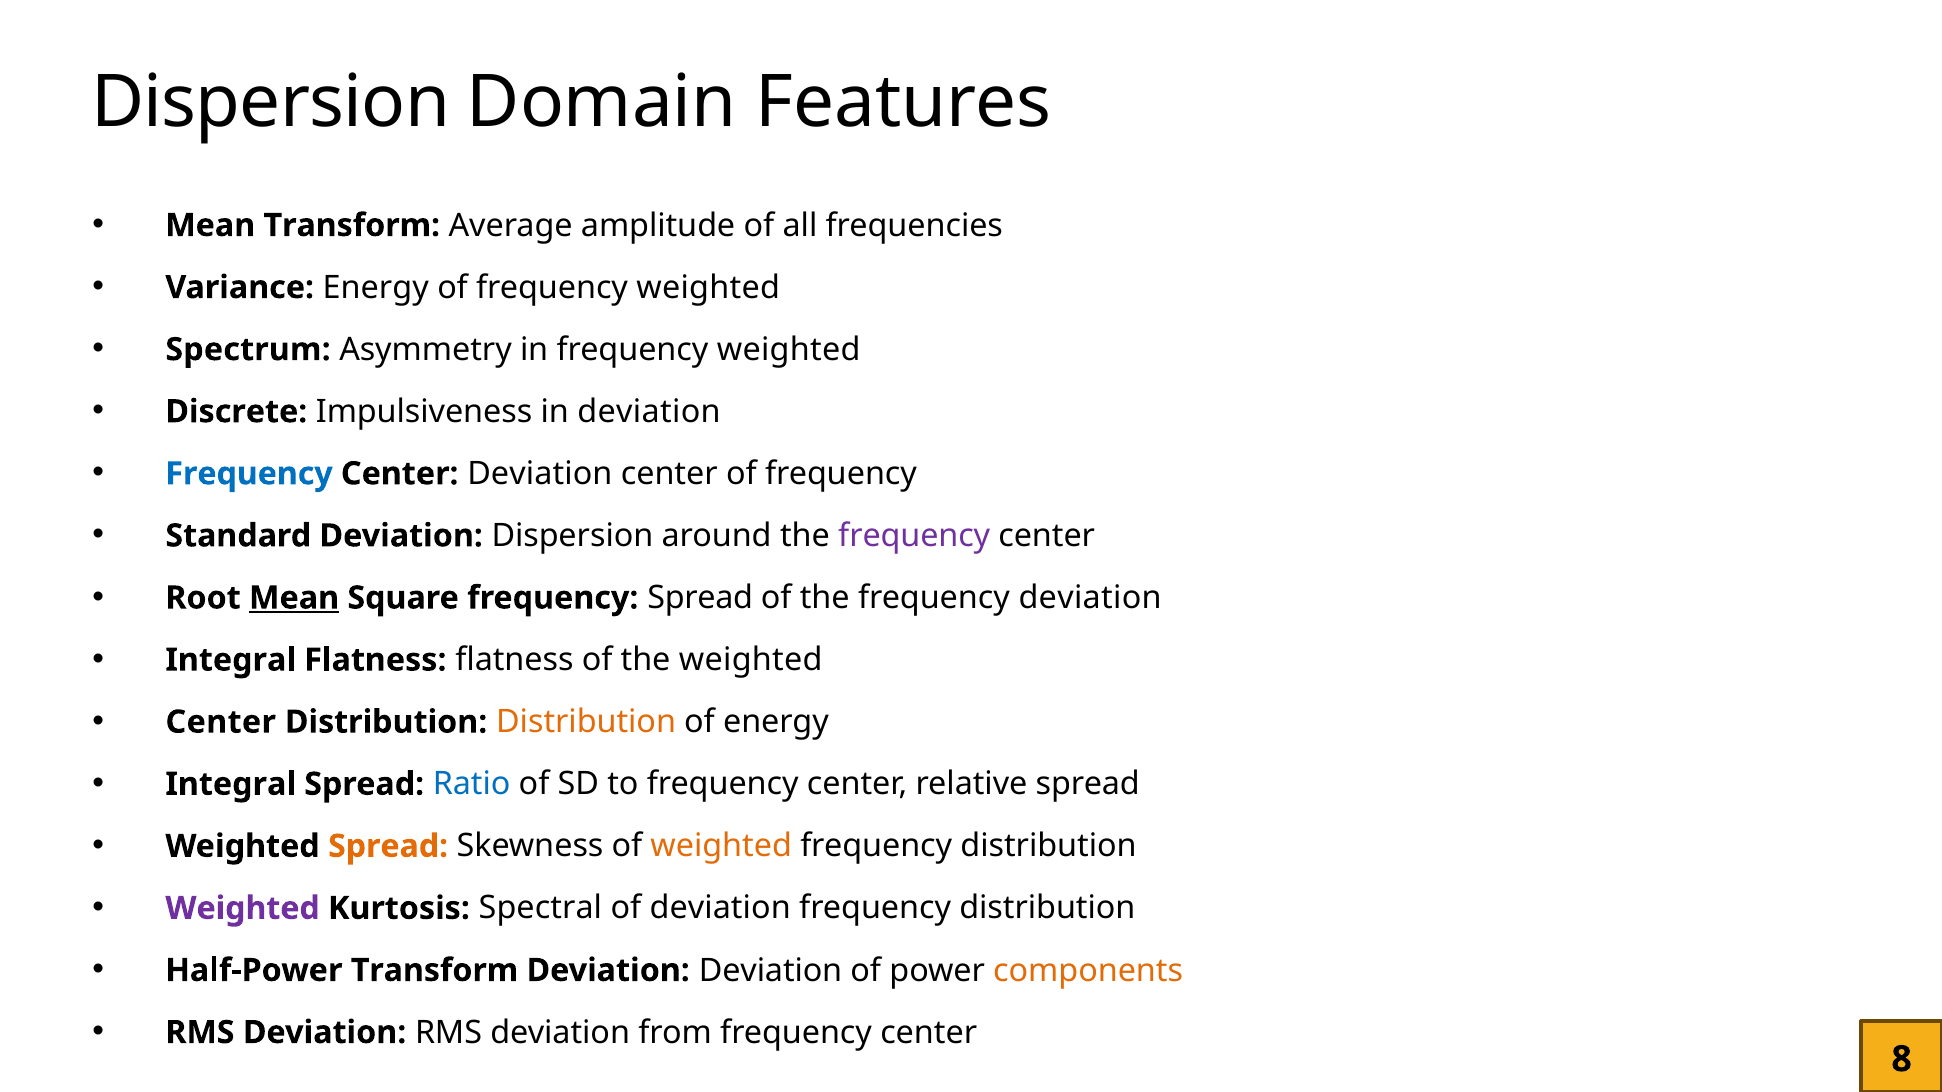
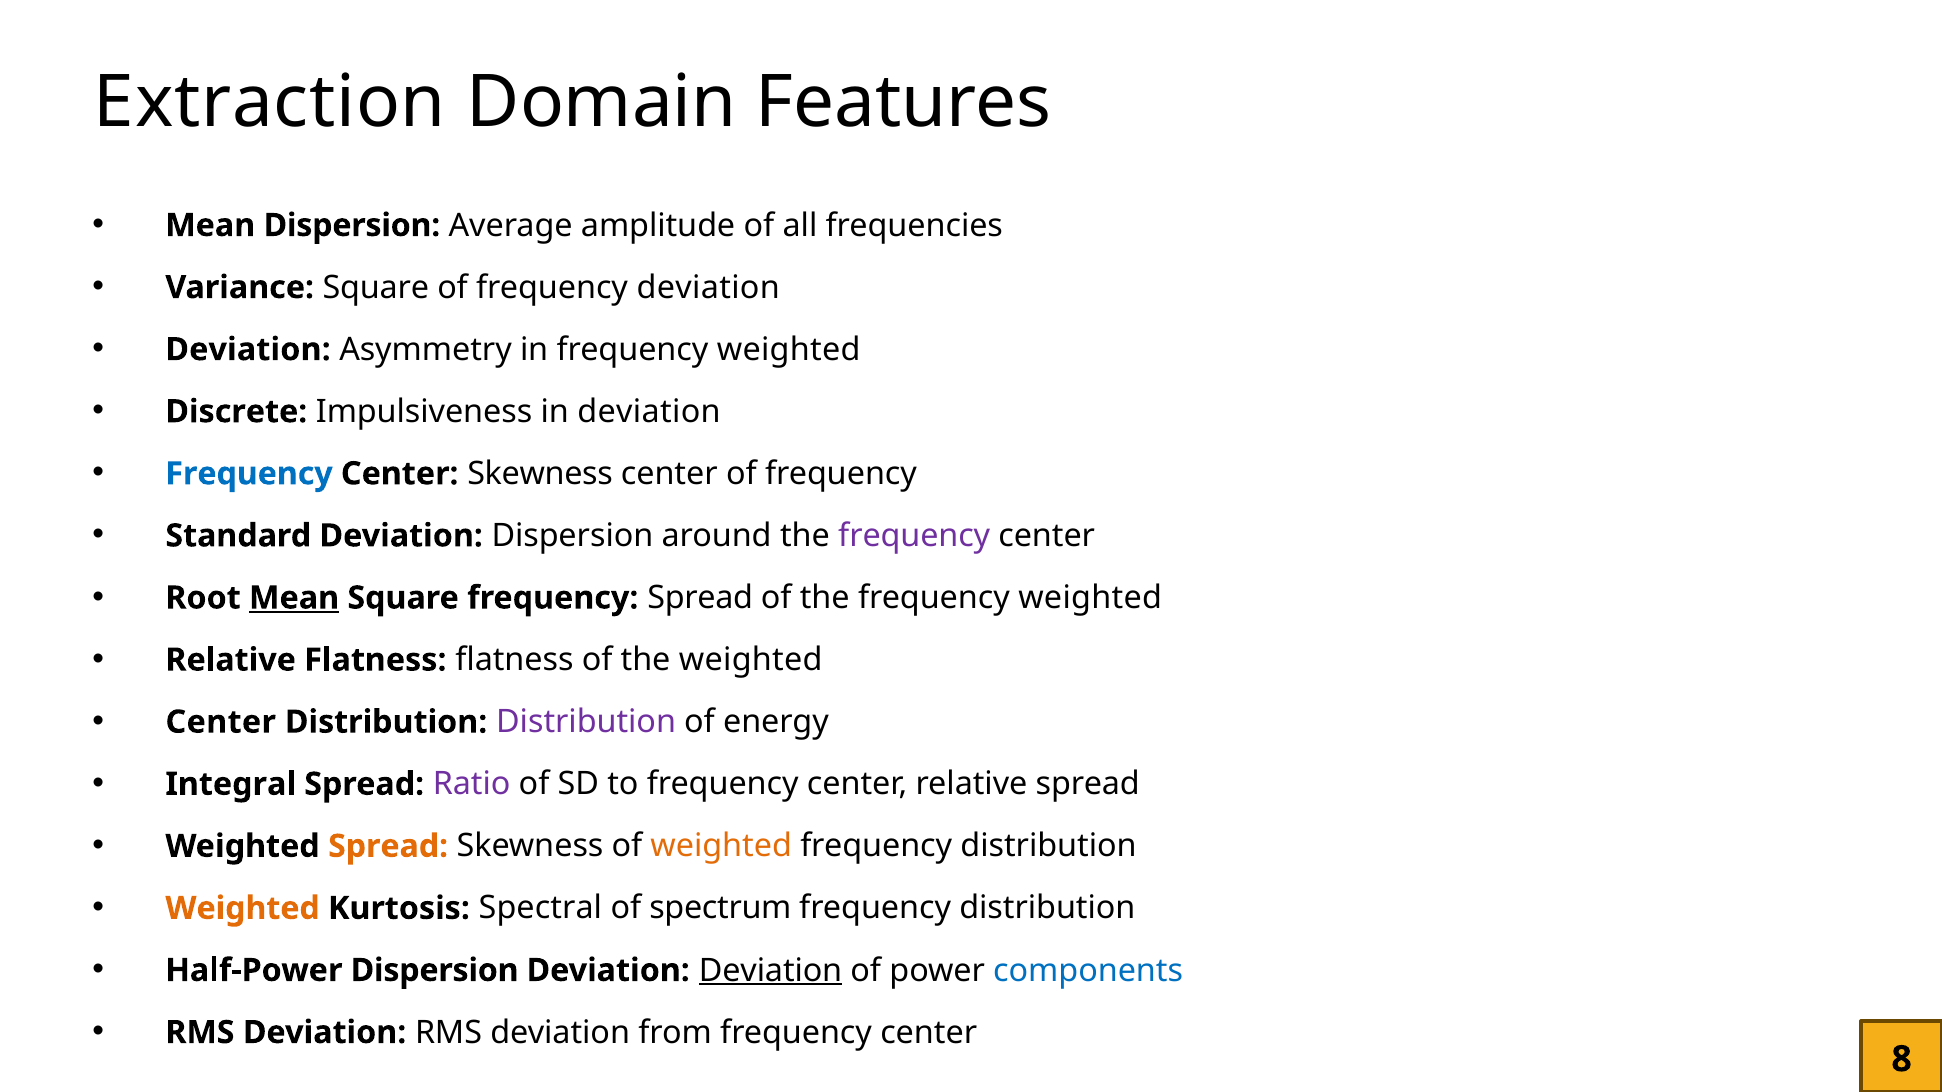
Dispersion at (271, 103): Dispersion -> Extraction
Mean Transform: Transform -> Dispersion
Variance Energy: Energy -> Square
of frequency weighted: weighted -> deviation
Spectrum at (248, 350): Spectrum -> Deviation
Center Deviation: Deviation -> Skewness
the frequency deviation: deviation -> weighted
Integral at (231, 660): Integral -> Relative
Distribution at (586, 722) colour: orange -> purple
Ratio colour: blue -> purple
Weighted at (243, 909) colour: purple -> orange
of deviation: deviation -> spectrum
Half-Power Transform: Transform -> Dispersion
Deviation at (771, 971) underline: none -> present
components colour: orange -> blue
